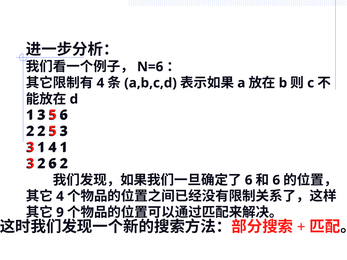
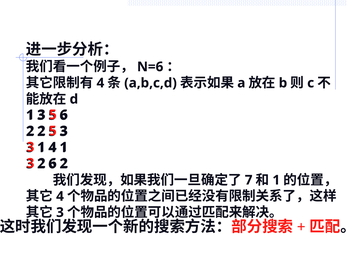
6 at (249, 180): 6 -> 7
6 at (276, 180): 6 -> 1
9 at (60, 213): 9 -> 3
